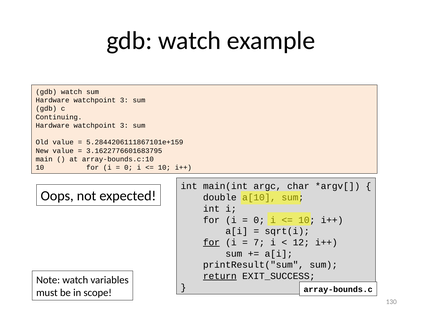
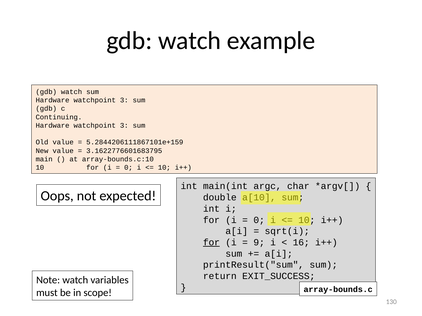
7: 7 -> 9
12: 12 -> 16
return underline: present -> none
